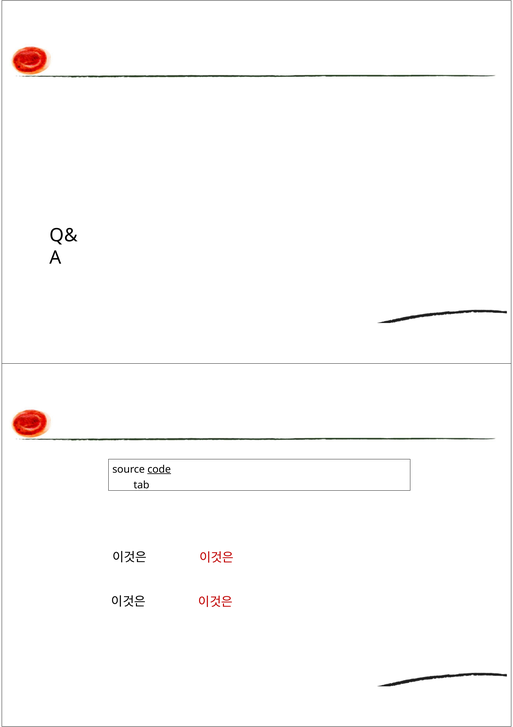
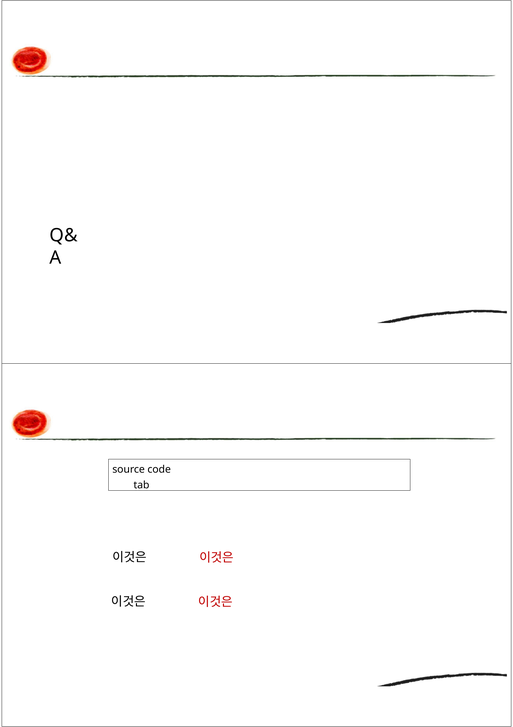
code underline: present -> none
